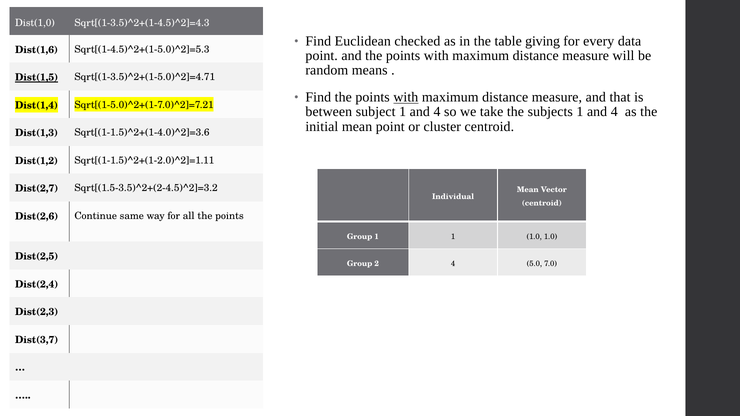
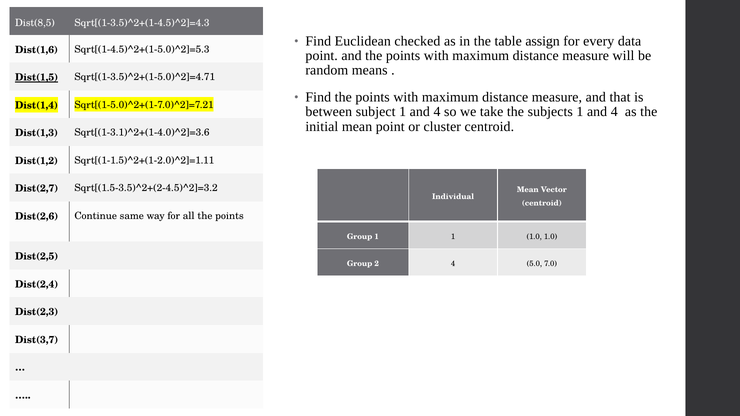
Dist(1,0: Dist(1,0 -> Dist(8,5
giving: giving -> assign
with at (406, 97) underline: present -> none
Sqrt[(1-1.5)^2+(1-4.0)^2]=3.6: Sqrt[(1-1.5)^2+(1-4.0)^2]=3.6 -> Sqrt[(1-3.1)^2+(1-4.0)^2]=3.6
